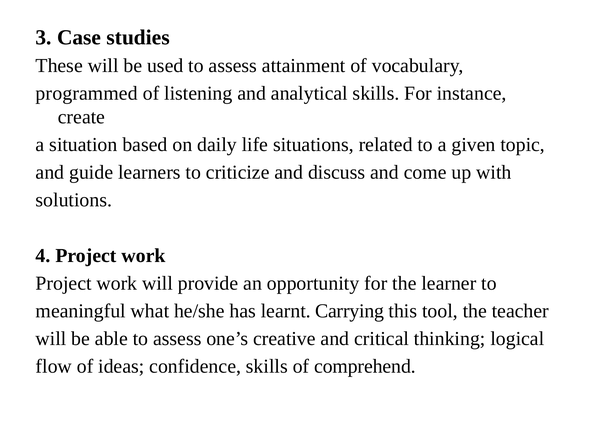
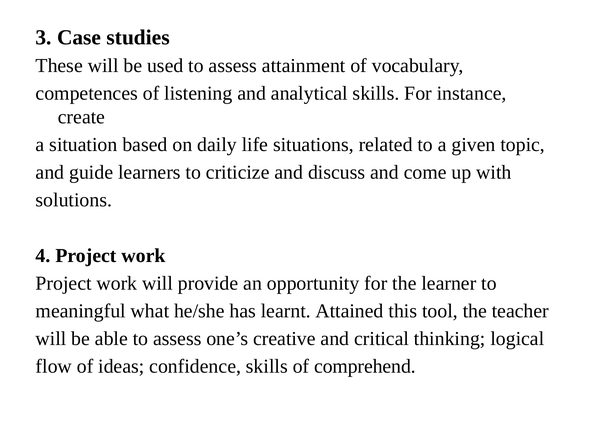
programmed: programmed -> competences
Carrying: Carrying -> Attained
